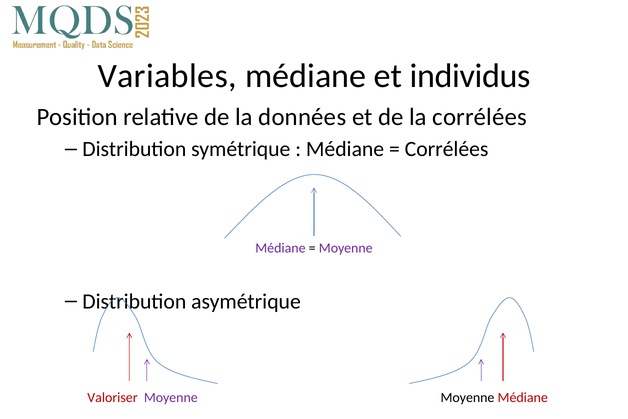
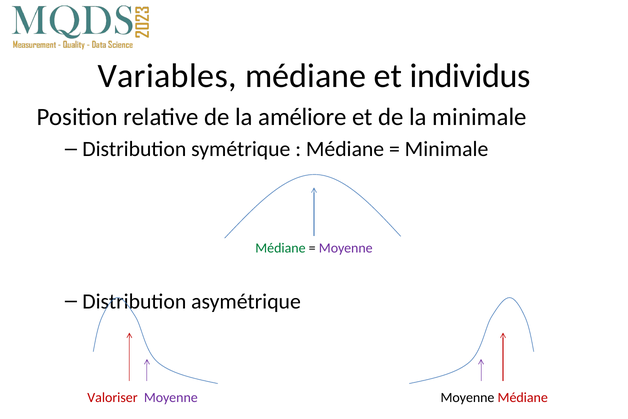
données: données -> améliore
la corrélées: corrélées -> minimale
Corrélées at (447, 149): Corrélées -> Minimale
Médiane at (280, 248) colour: purple -> green
